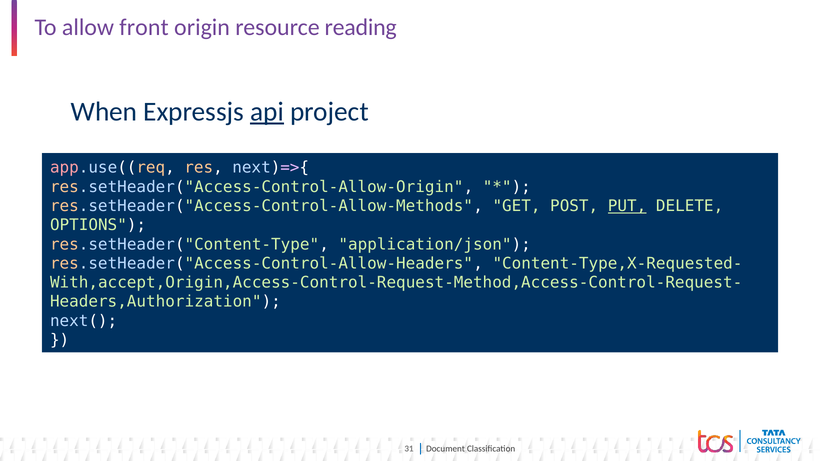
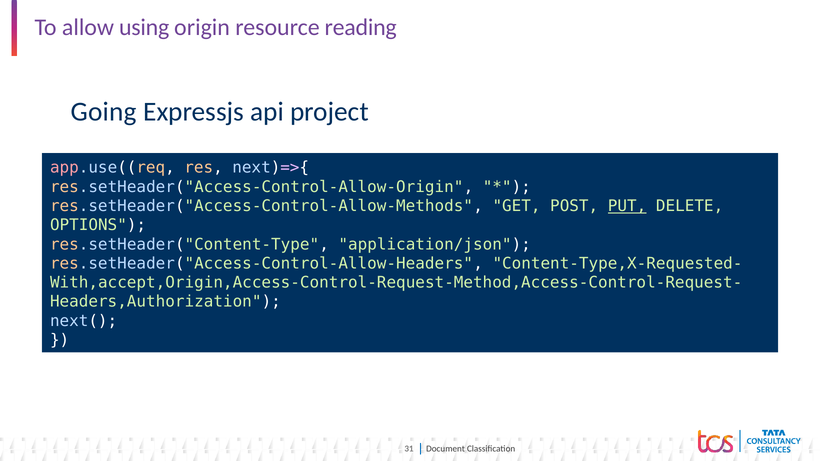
front: front -> using
When: When -> Going
api underline: present -> none
